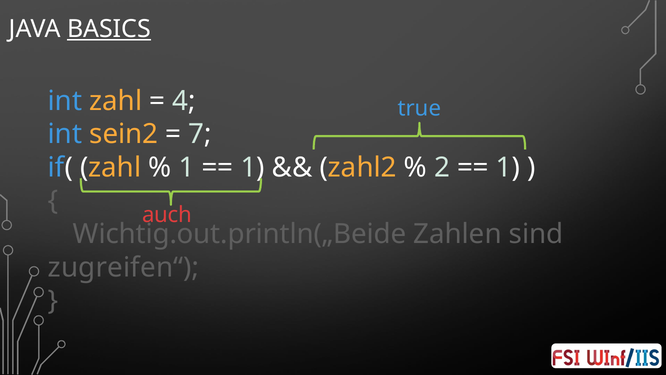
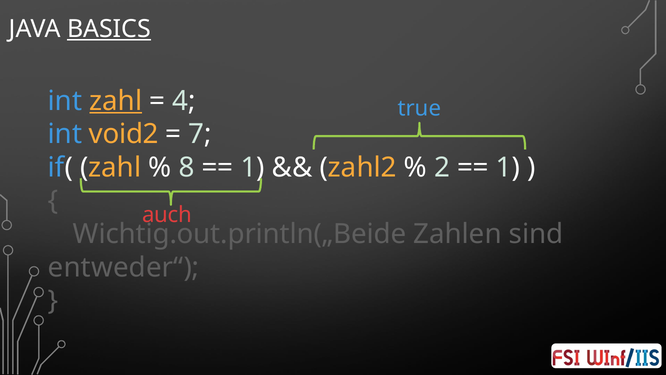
zahl at (116, 101) underline: none -> present
sein2: sein2 -> void2
1 at (187, 167): 1 -> 8
zugreifen“: zugreifen“ -> entweder“
